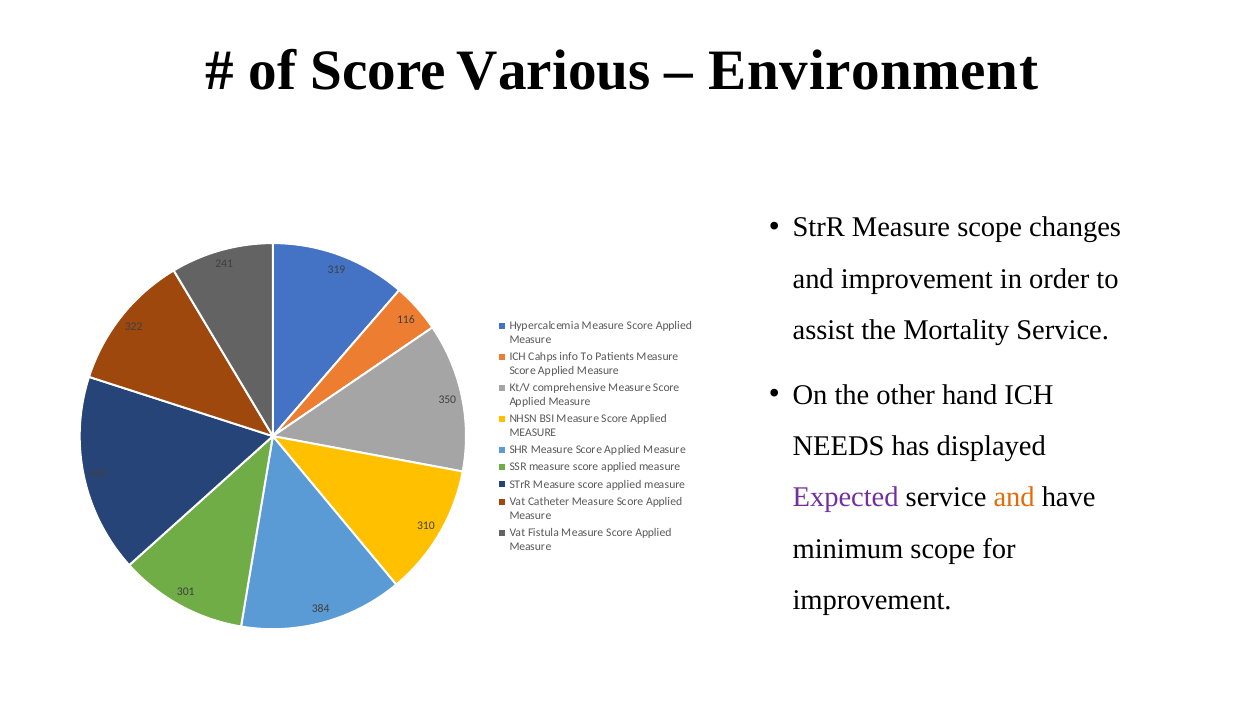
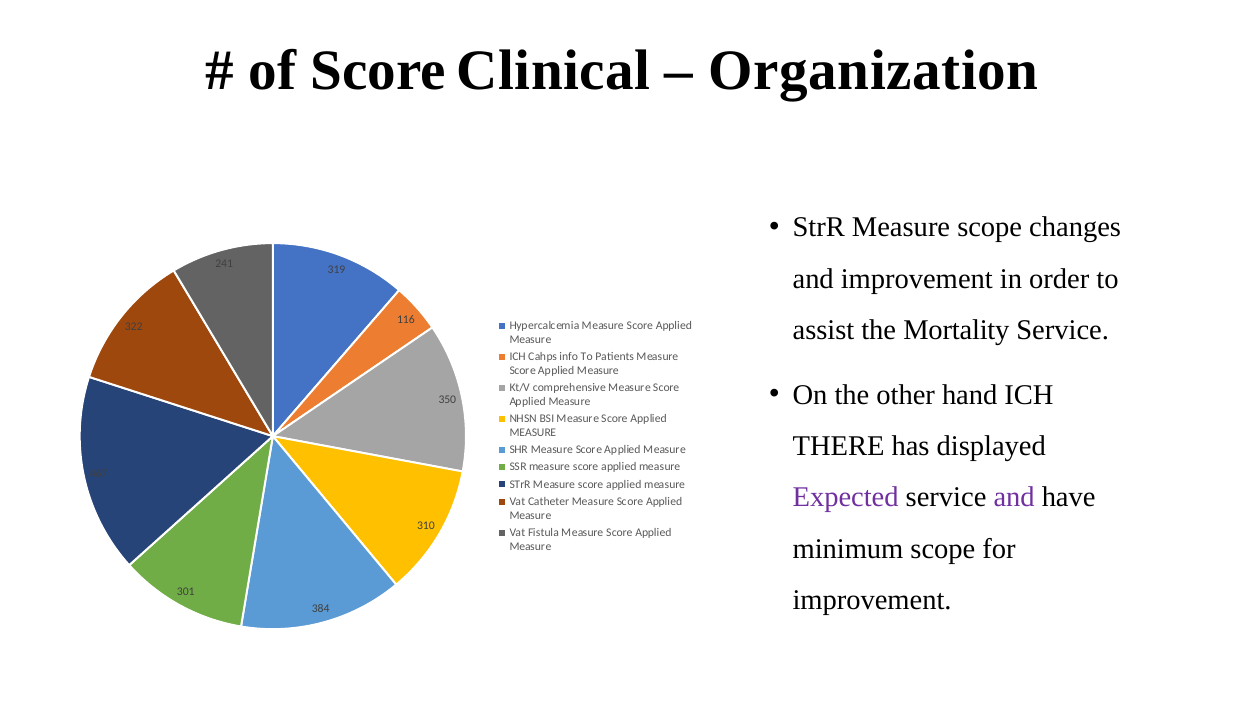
Various: Various -> Clinical
Environment: Environment -> Organization
NEEDS: NEEDS -> THERE
and at (1014, 498) colour: orange -> purple
